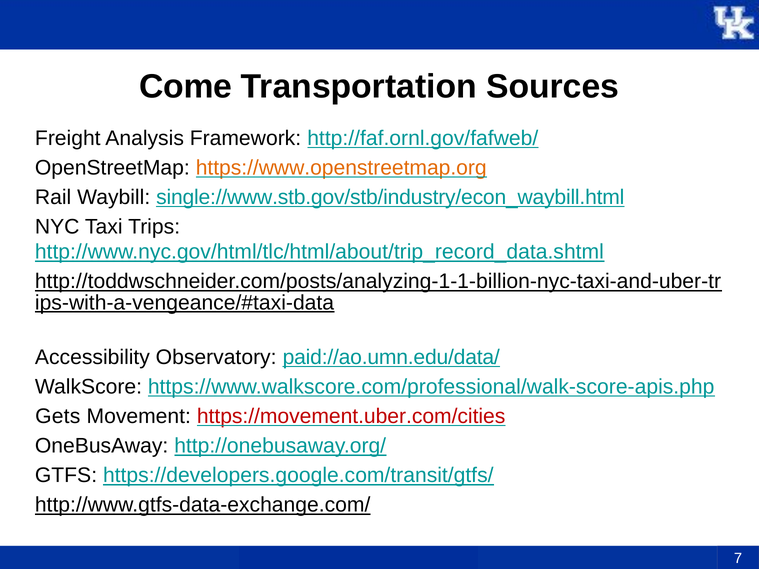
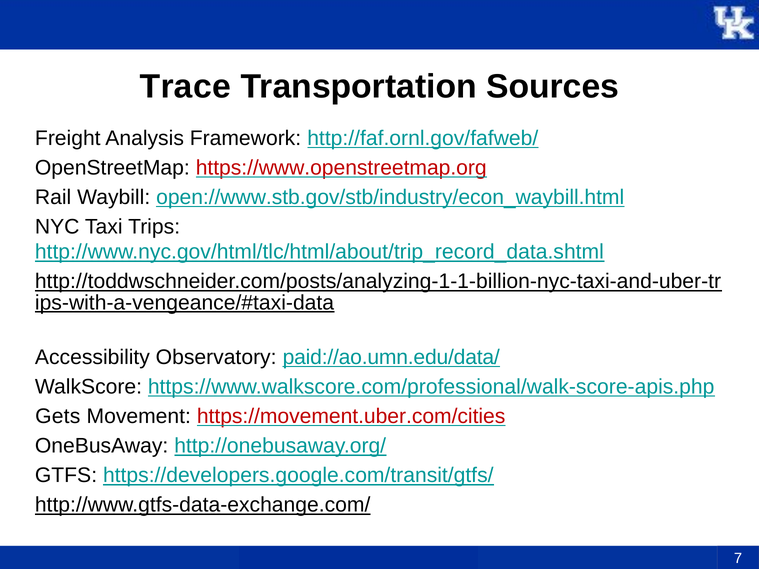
Come: Come -> Trace
https://www.openstreetmap.org colour: orange -> red
single://www.stb.gov/stb/industry/econ_waybill.html: single://www.stb.gov/stb/industry/econ_waybill.html -> open://www.stb.gov/stb/industry/econ_waybill.html
